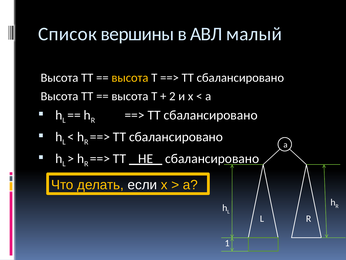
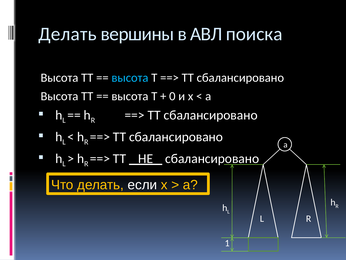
Список at (68, 34): Список -> Делать
малый: малый -> поиска
высота at (130, 78) colour: yellow -> light blue
2: 2 -> 0
